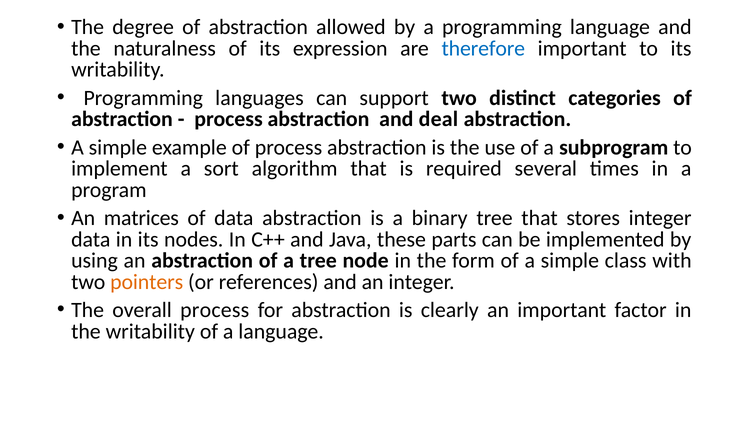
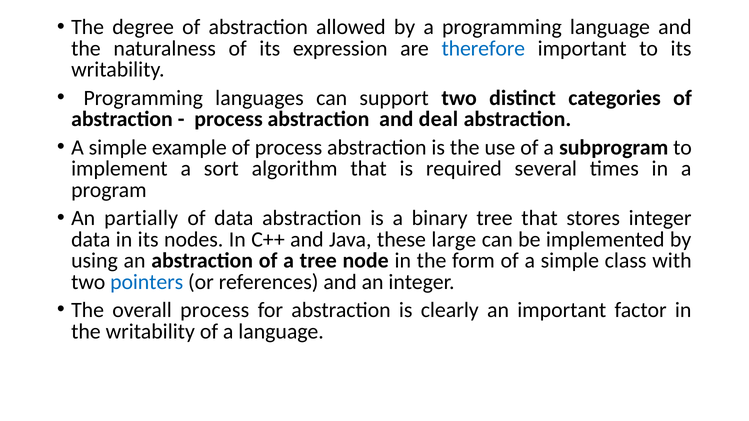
matrices: matrices -> partially
parts: parts -> large
pointers colour: orange -> blue
